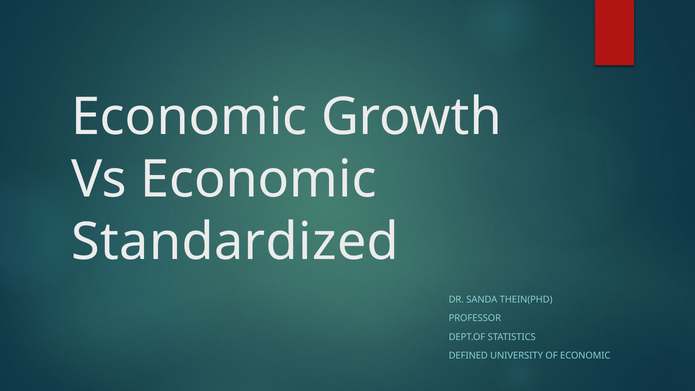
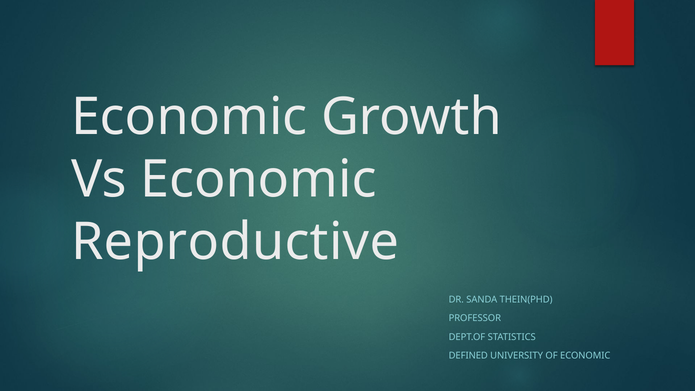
Standardized: Standardized -> Reproductive
